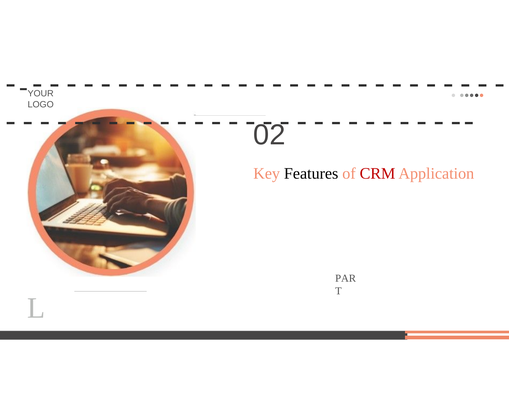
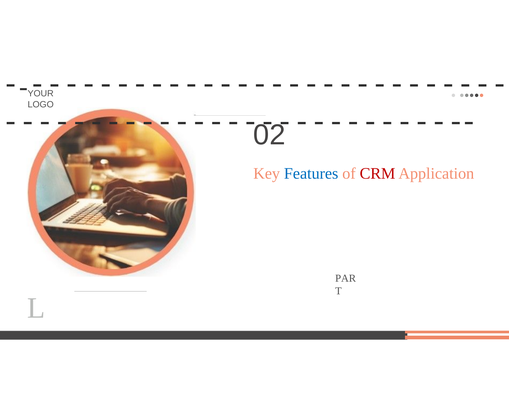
Features colour: black -> blue
